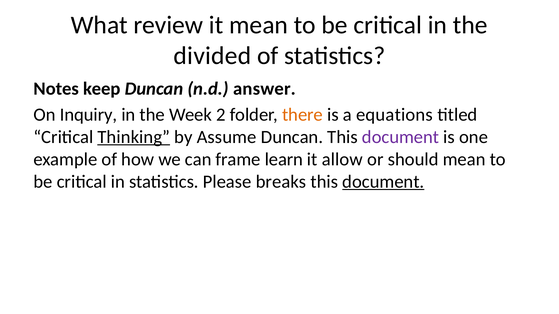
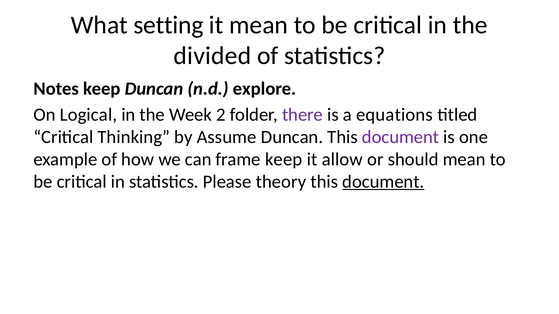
review: review -> setting
answer: answer -> explore
Inquiry: Inquiry -> Logical
there colour: orange -> purple
Thinking underline: present -> none
frame learn: learn -> keep
breaks: breaks -> theory
